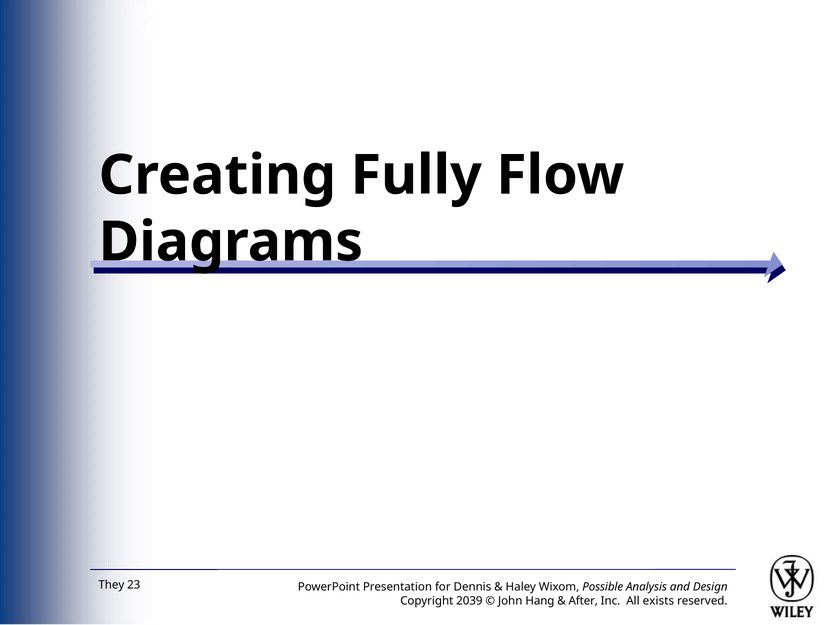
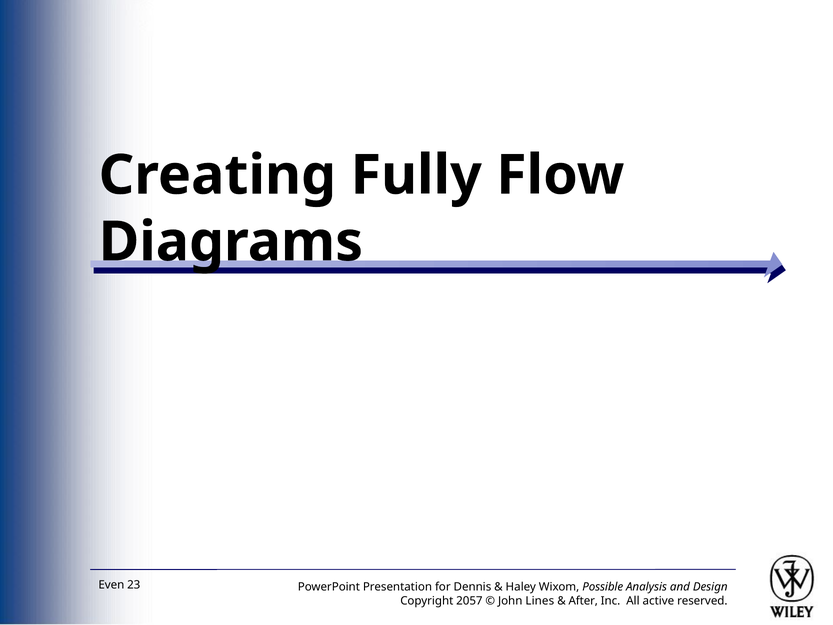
They: They -> Even
2039: 2039 -> 2057
Hang: Hang -> Lines
exists: exists -> active
